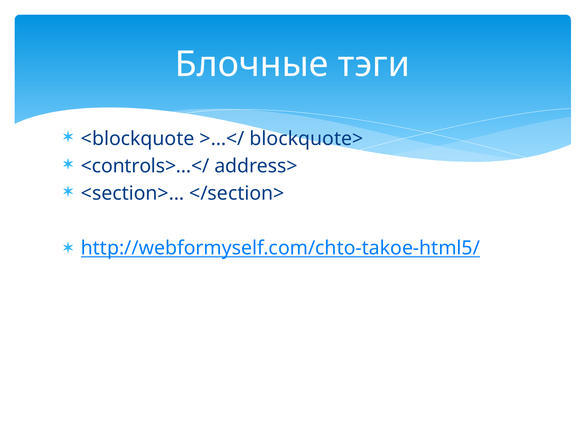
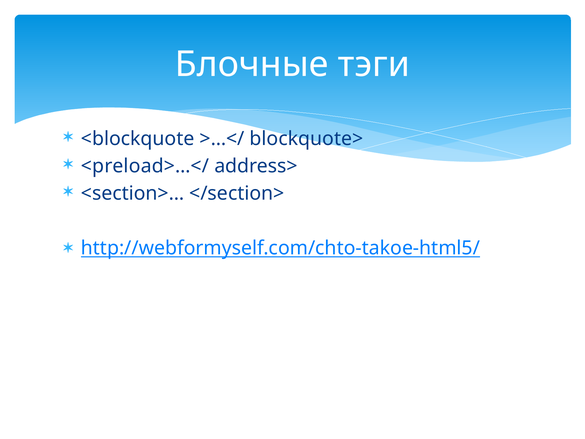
<controls>…</: <controls>…</ -> <preload>…</
